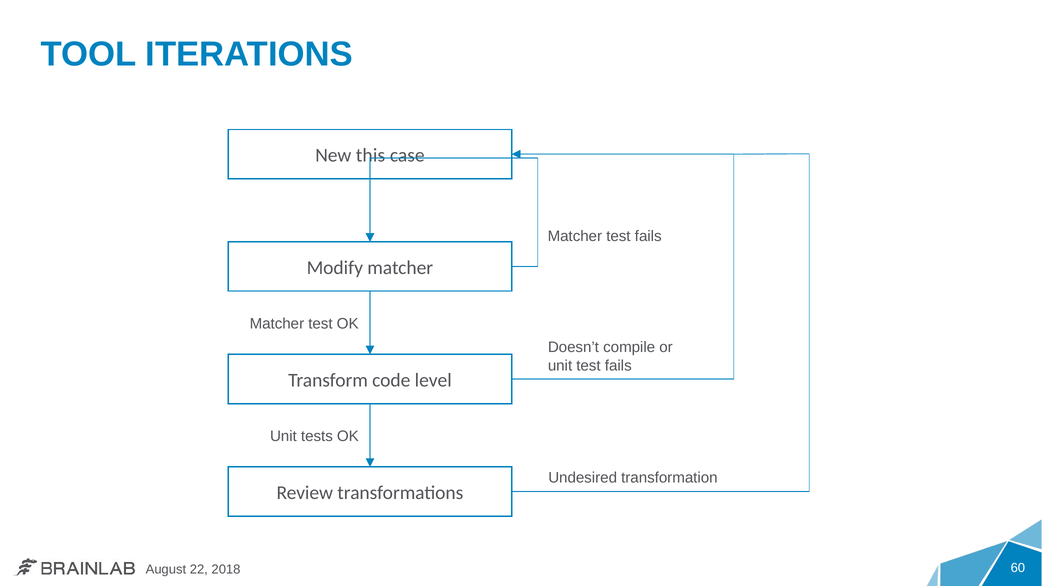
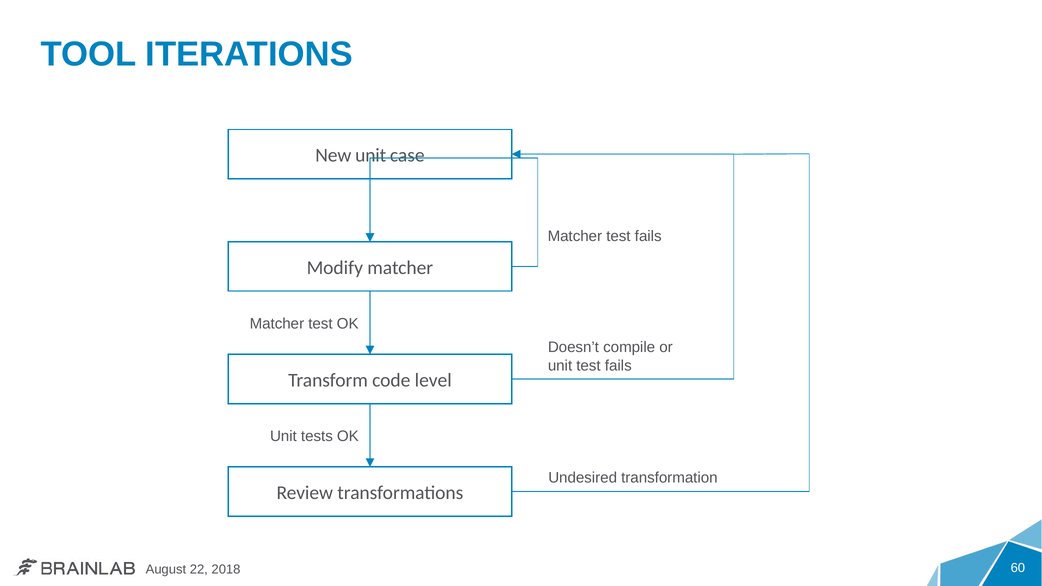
New this: this -> unit
